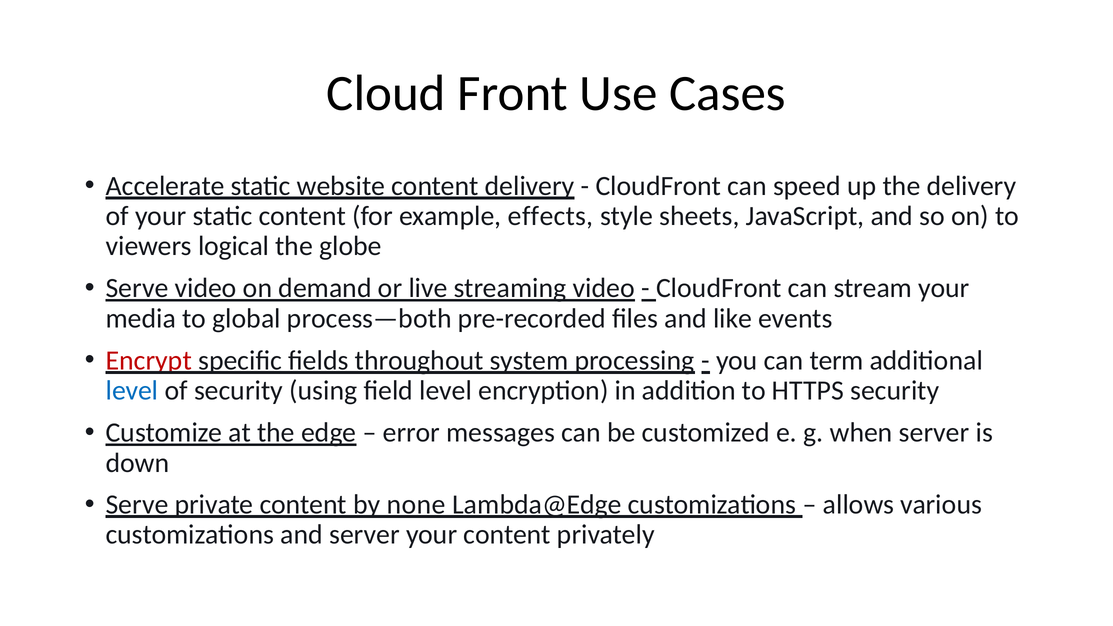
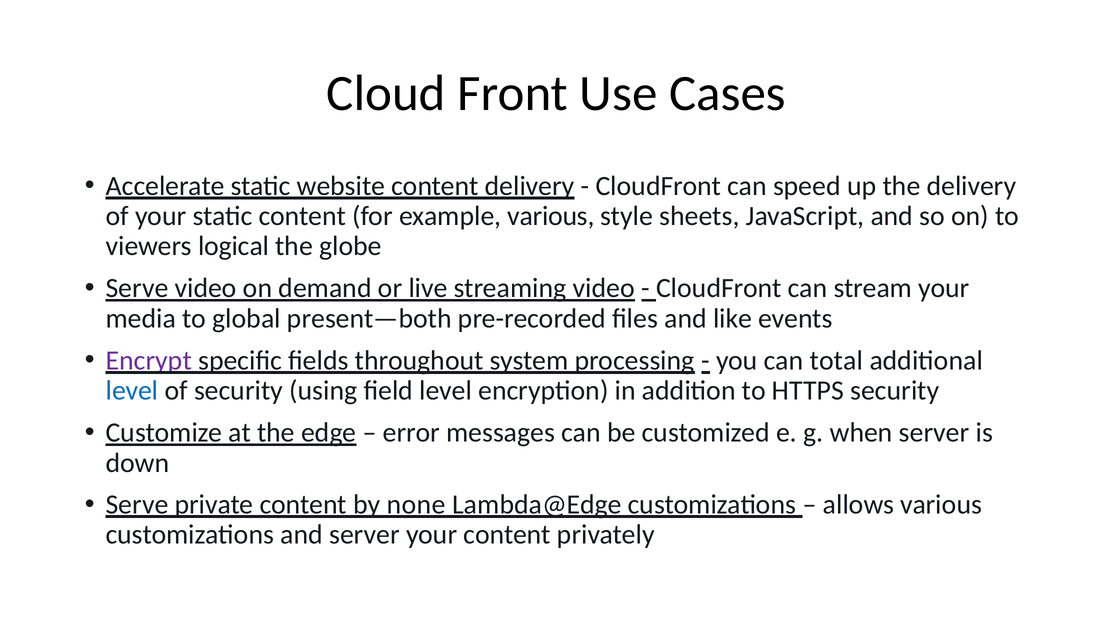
example effects: effects -> various
process—both: process—both -> present—both
Encrypt colour: red -> purple
term: term -> total
